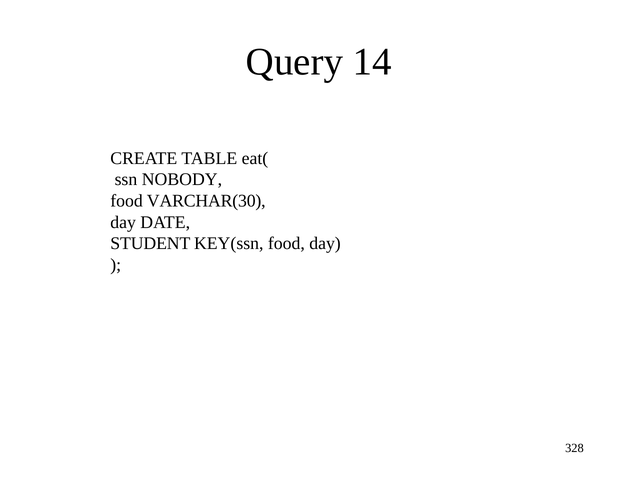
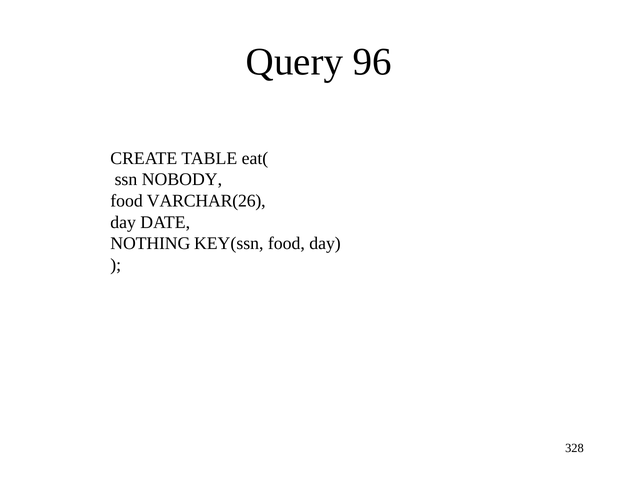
14: 14 -> 96
VARCHAR(30: VARCHAR(30 -> VARCHAR(26
STUDENT: STUDENT -> NOTHING
